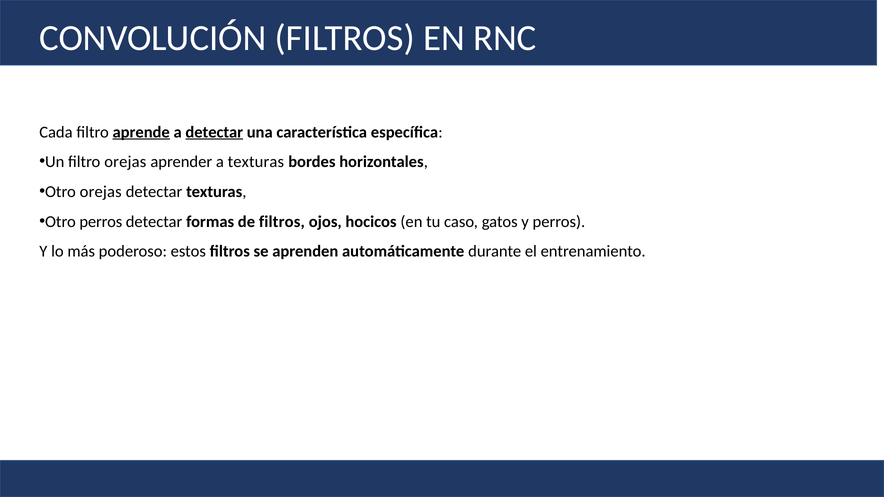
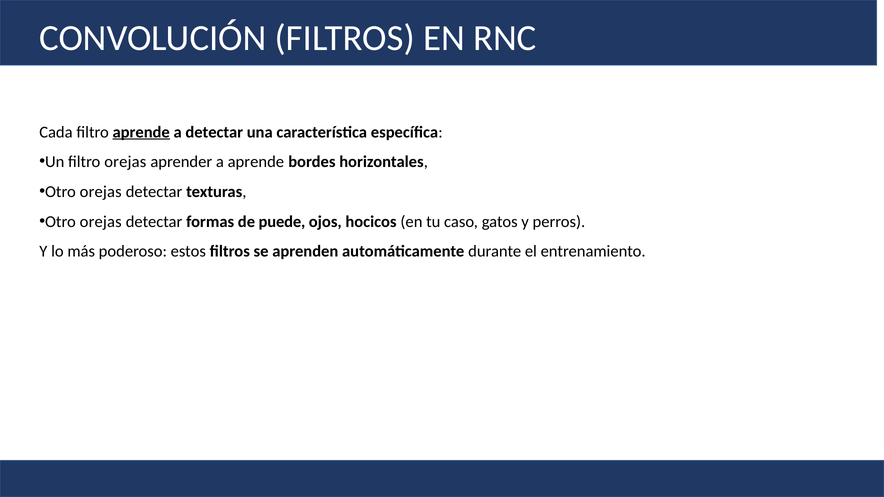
detectar at (214, 132) underline: present -> none
a texturas: texturas -> aprende
perros at (101, 222): perros -> orejas
de filtros: filtros -> puede
